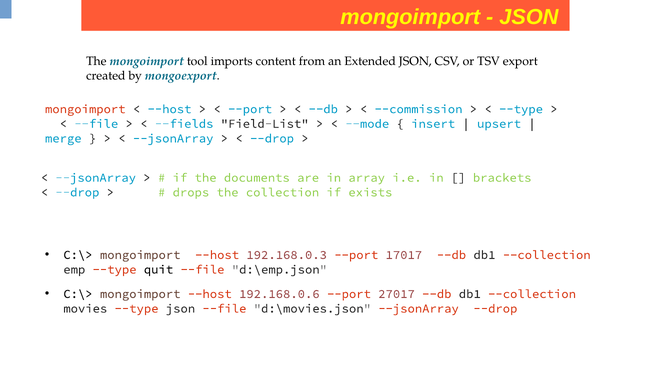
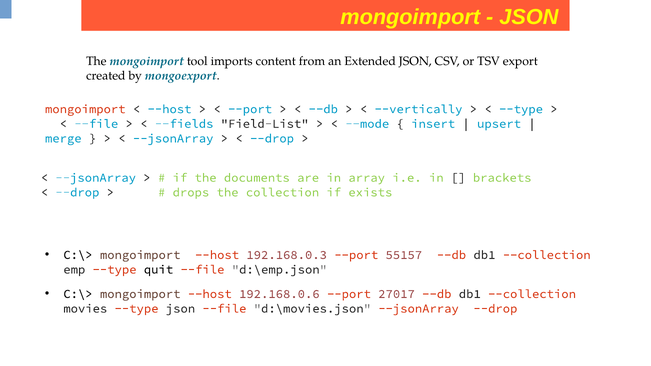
--commission: --commission -> --vertically
17017: 17017 -> 55157
